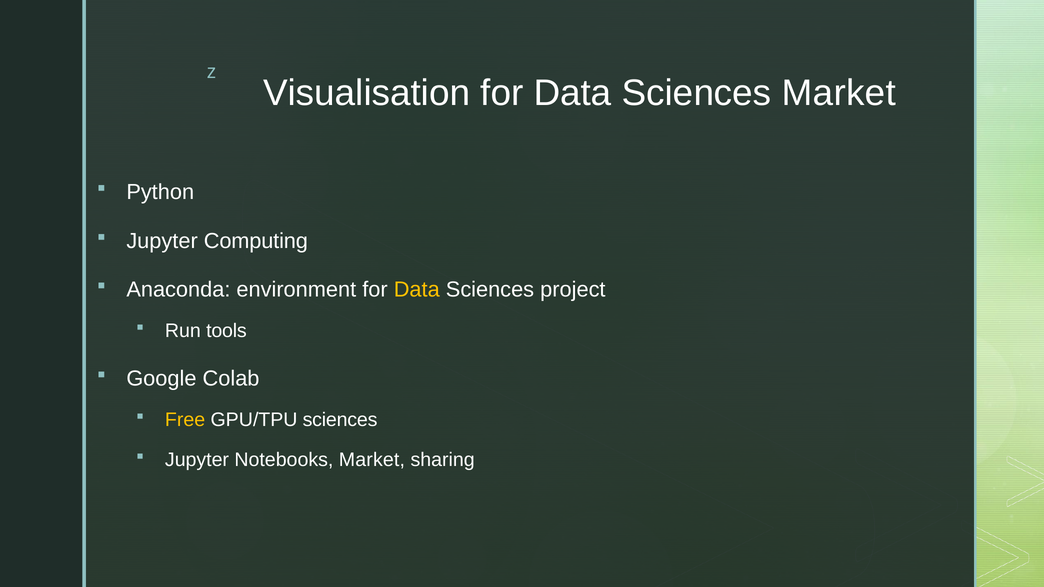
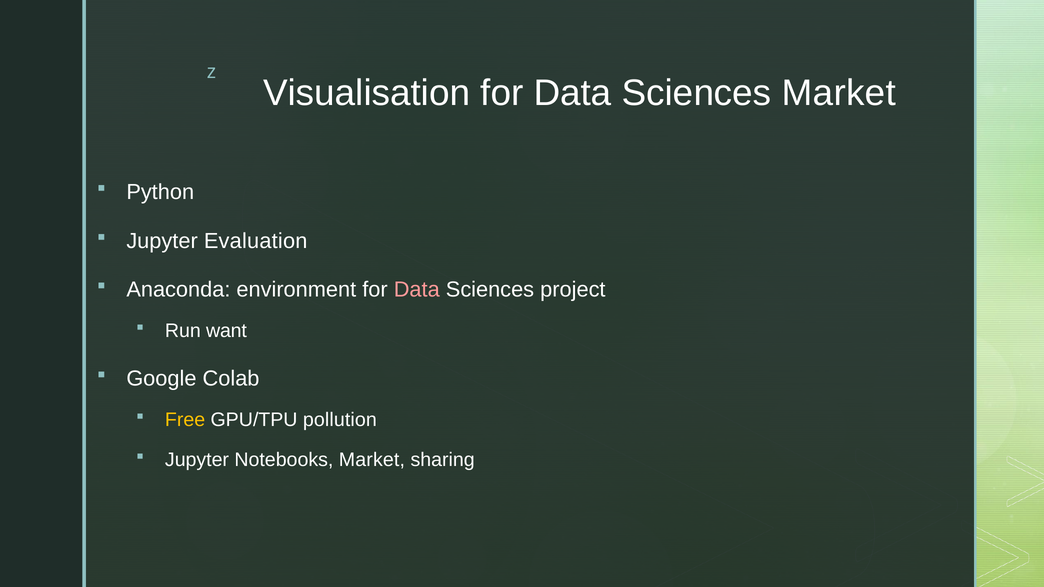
Computing: Computing -> Evaluation
Data at (417, 290) colour: yellow -> pink
tools: tools -> want
GPU/TPU sciences: sciences -> pollution
